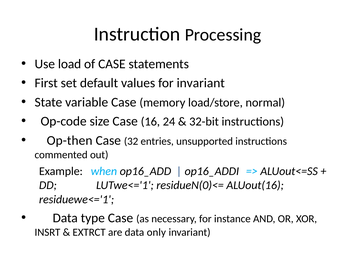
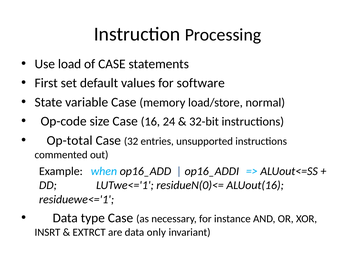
for invariant: invariant -> software
Op-then: Op-then -> Op-total
